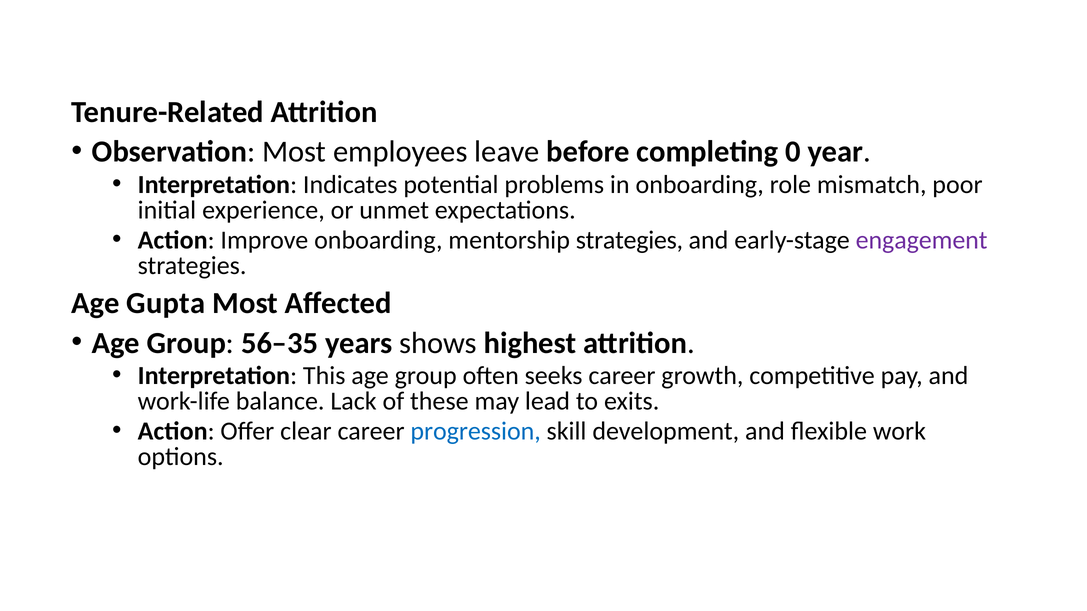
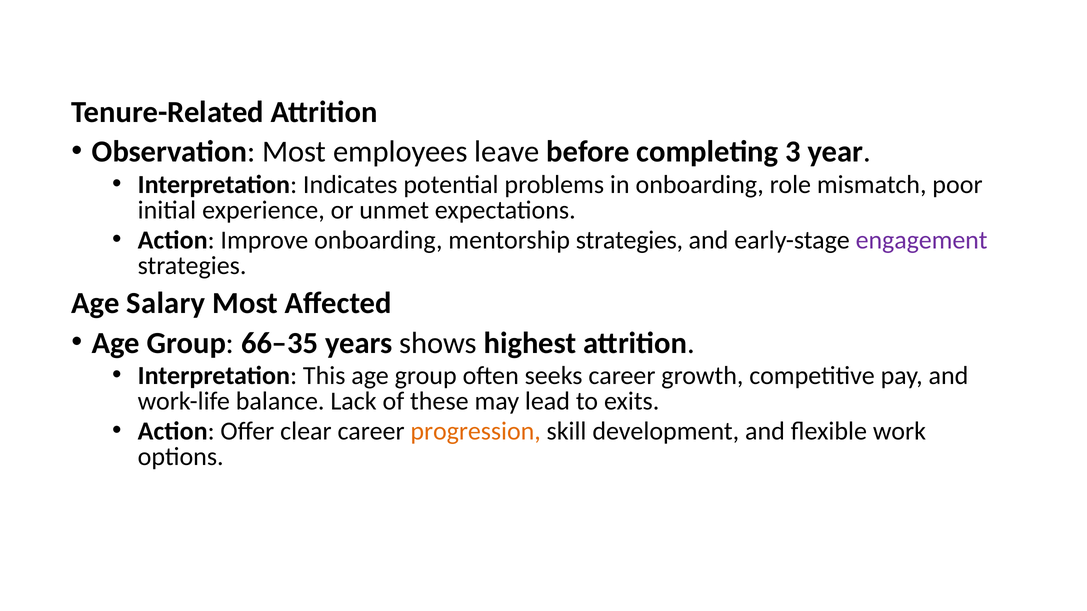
0: 0 -> 3
Gupta: Gupta -> Salary
56–35: 56–35 -> 66–35
progression colour: blue -> orange
